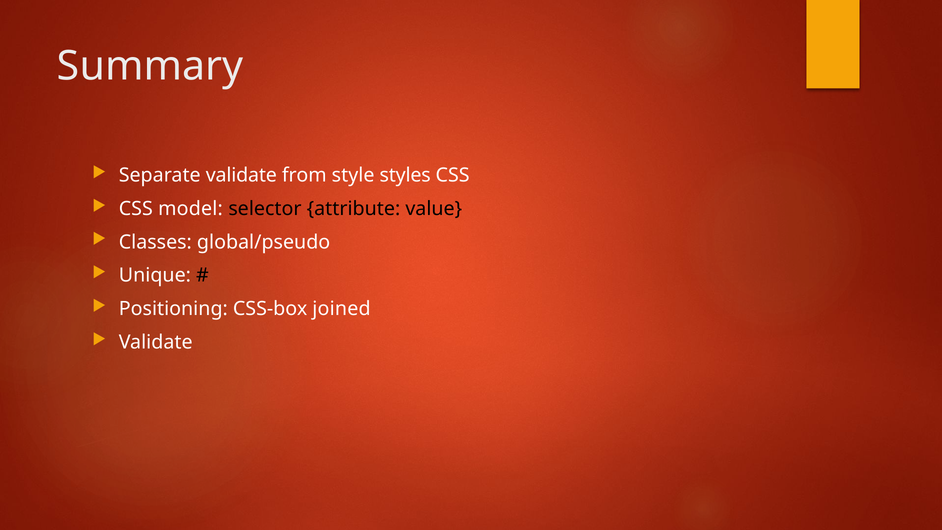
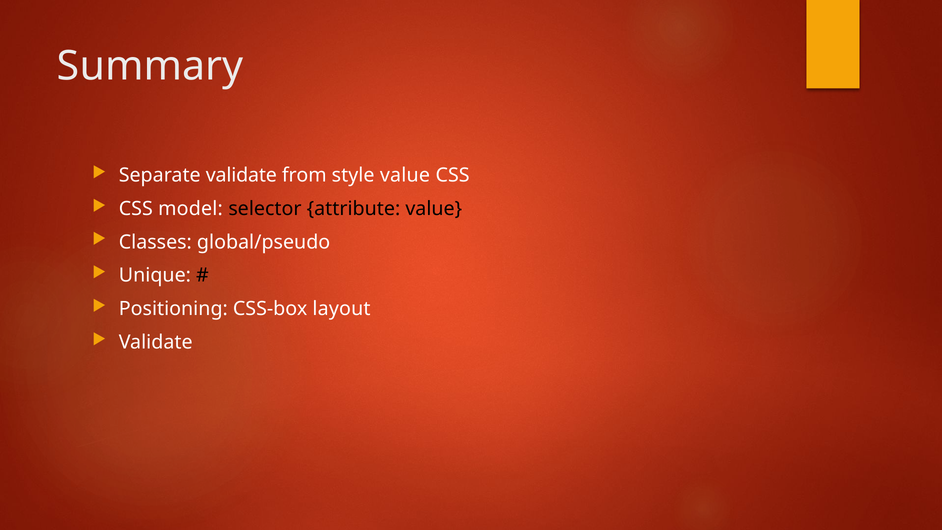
style styles: styles -> value
joined: joined -> layout
